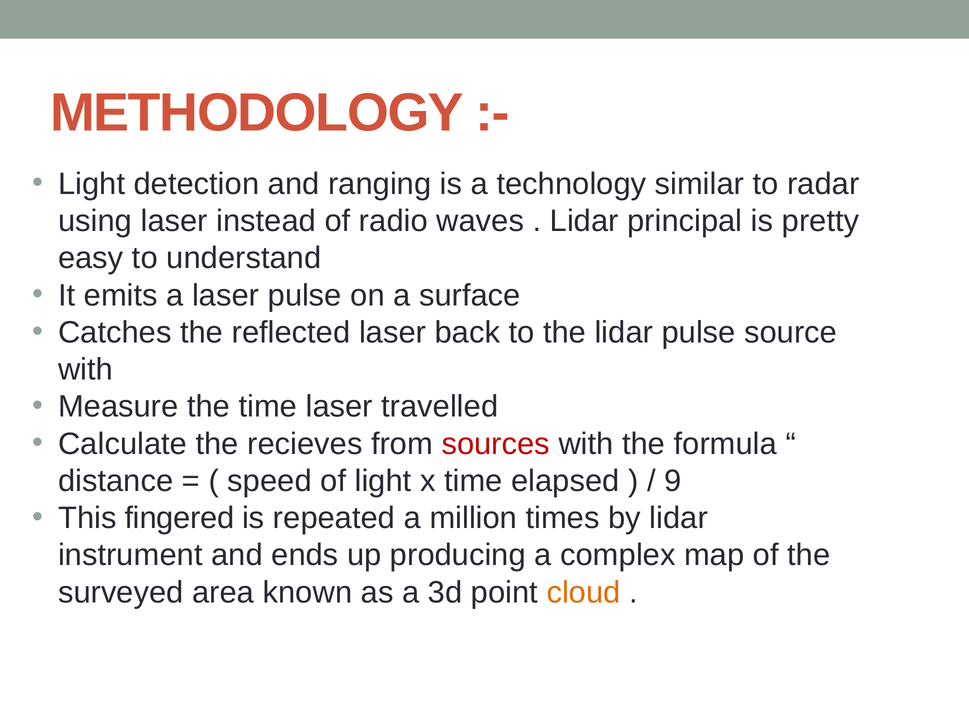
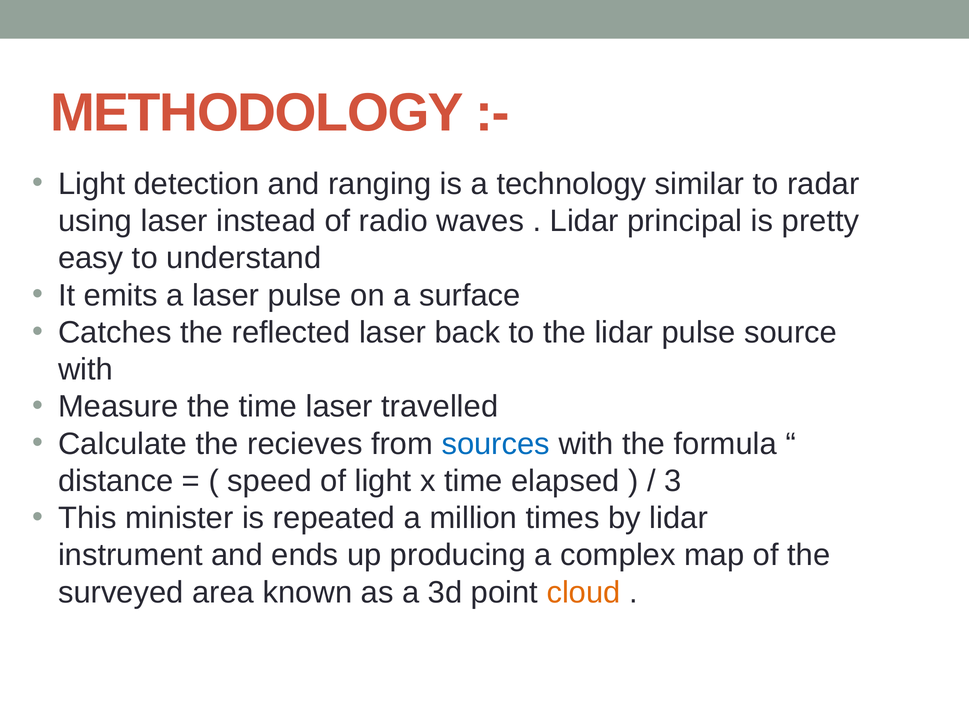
sources colour: red -> blue
9: 9 -> 3
fingered: fingered -> minister
